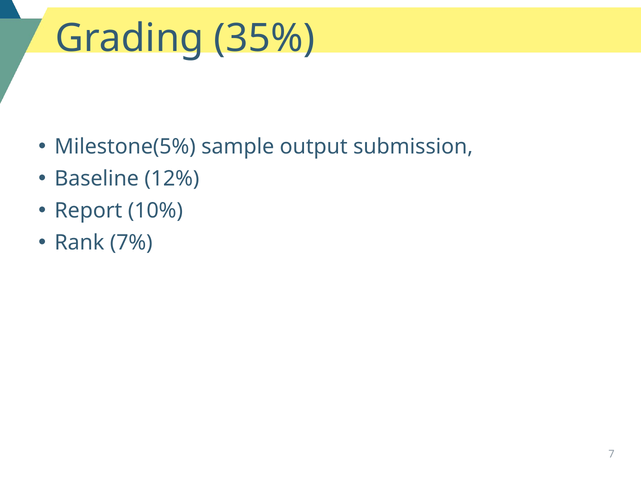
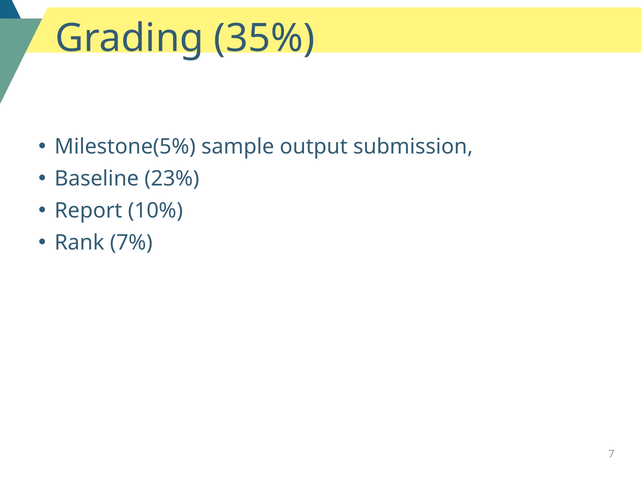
12%: 12% -> 23%
